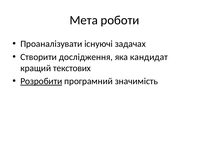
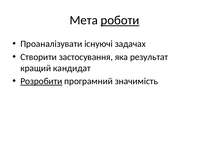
роботи underline: none -> present
дослідження: дослідження -> застосування
кандидат: кандидат -> результат
текстових: текстових -> кандидат
